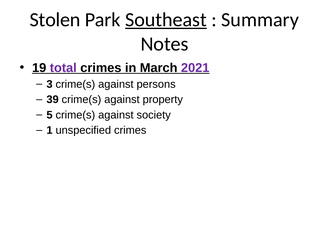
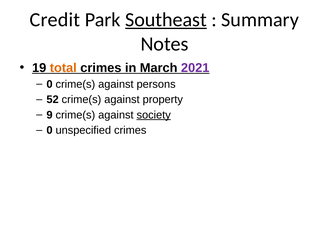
Stolen: Stolen -> Credit
total colour: purple -> orange
3 at (50, 84): 3 -> 0
39: 39 -> 52
5: 5 -> 9
society underline: none -> present
1 at (50, 130): 1 -> 0
